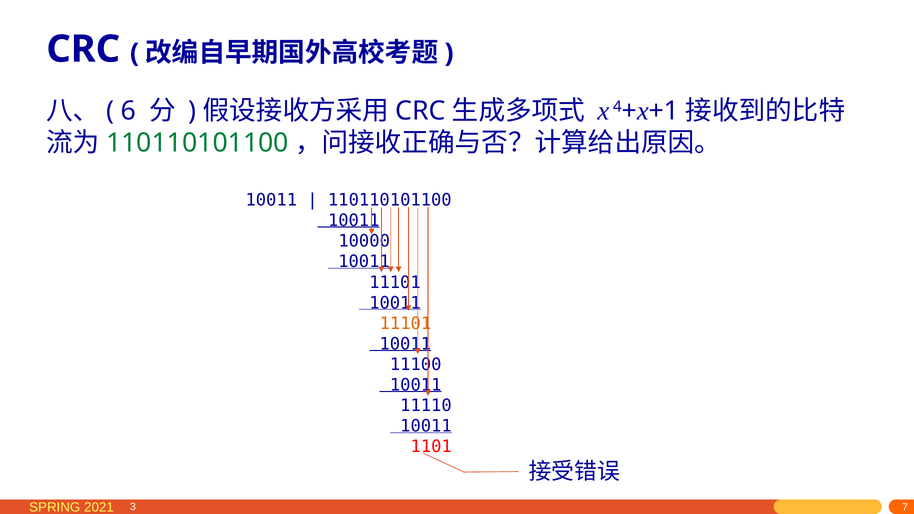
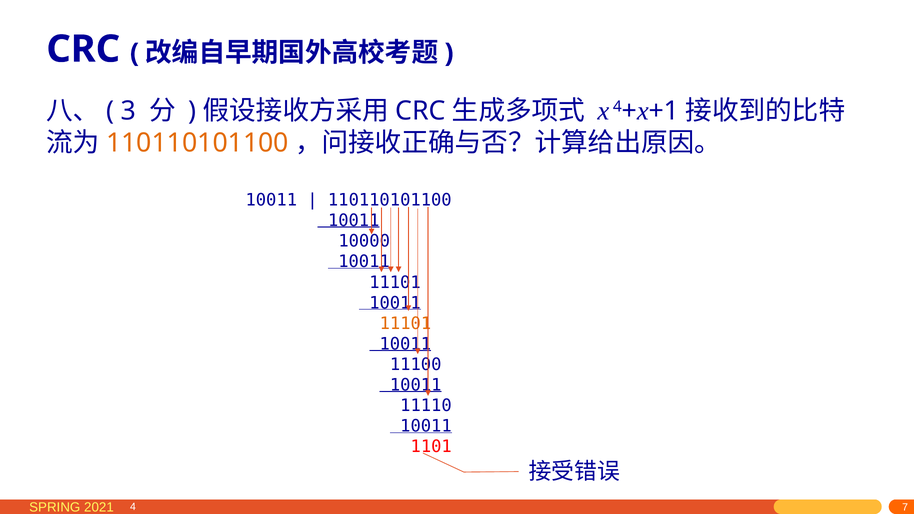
6: 6 -> 3
110110101100 at (197, 143) colour: green -> orange
3: 3 -> 4
